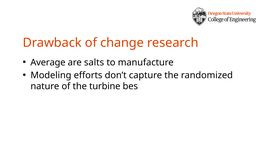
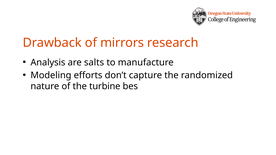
change: change -> mirrors
Average: Average -> Analysis
